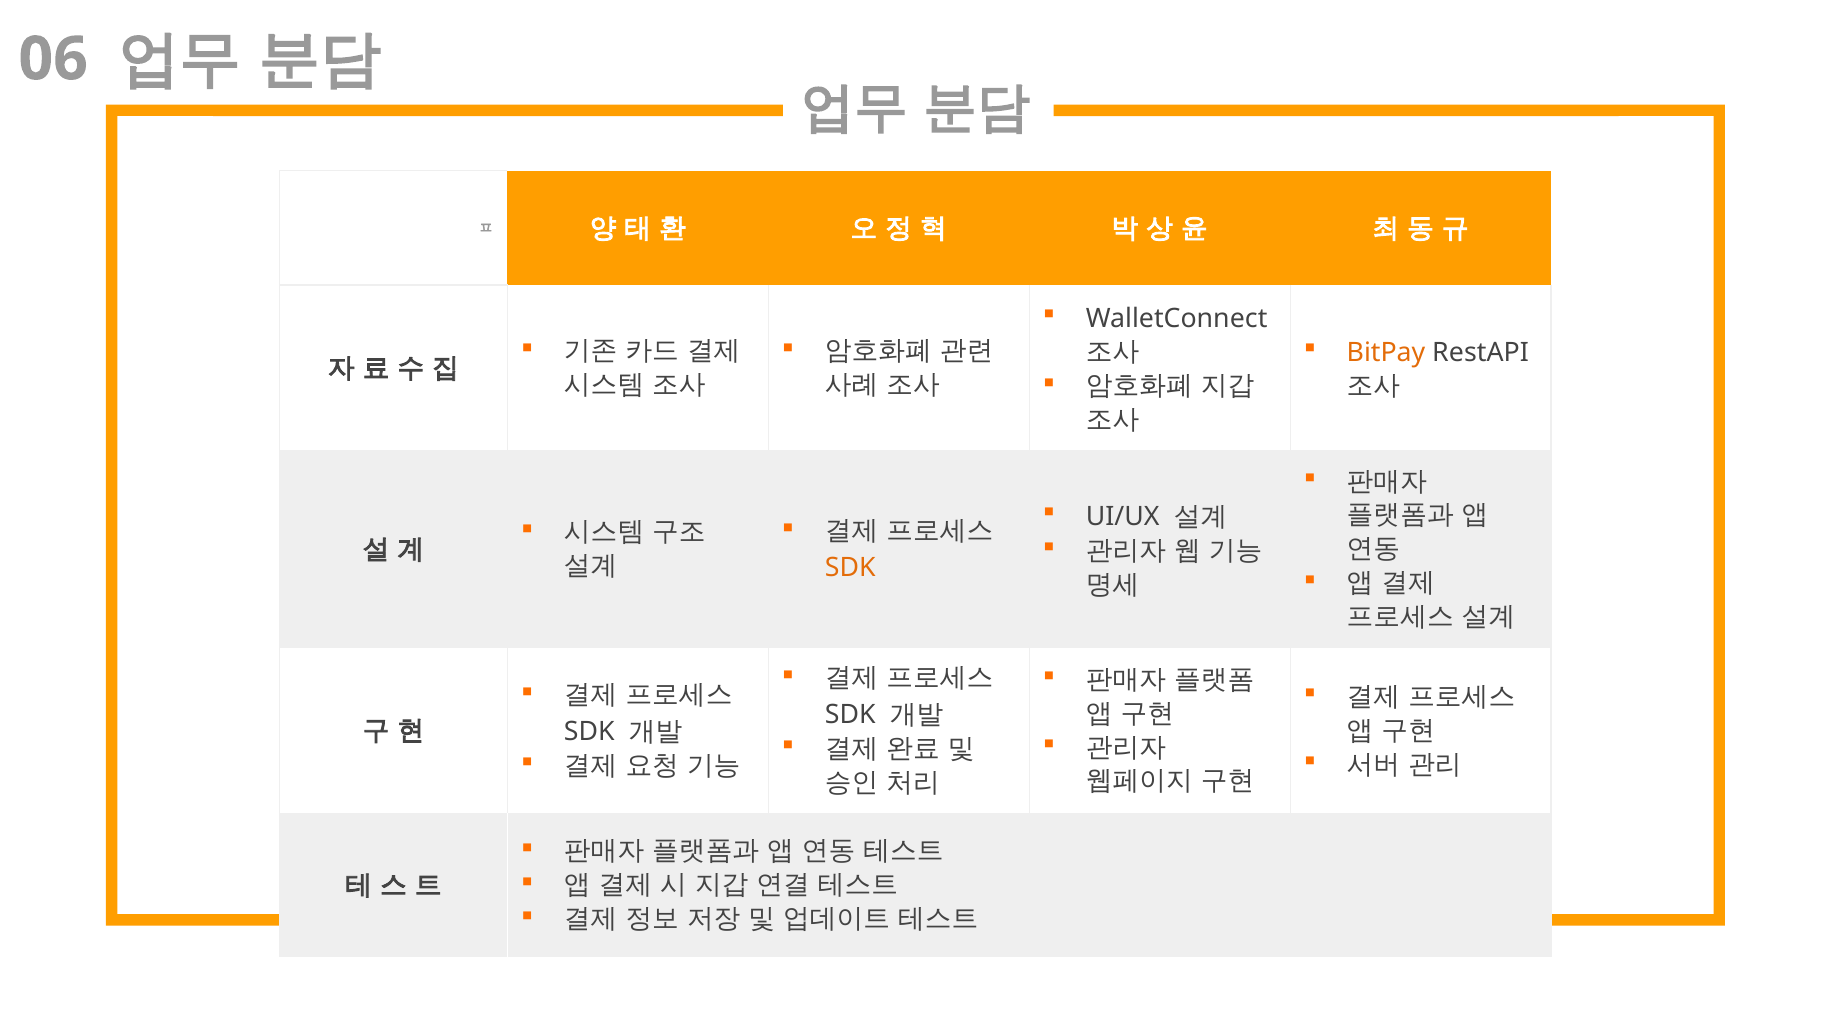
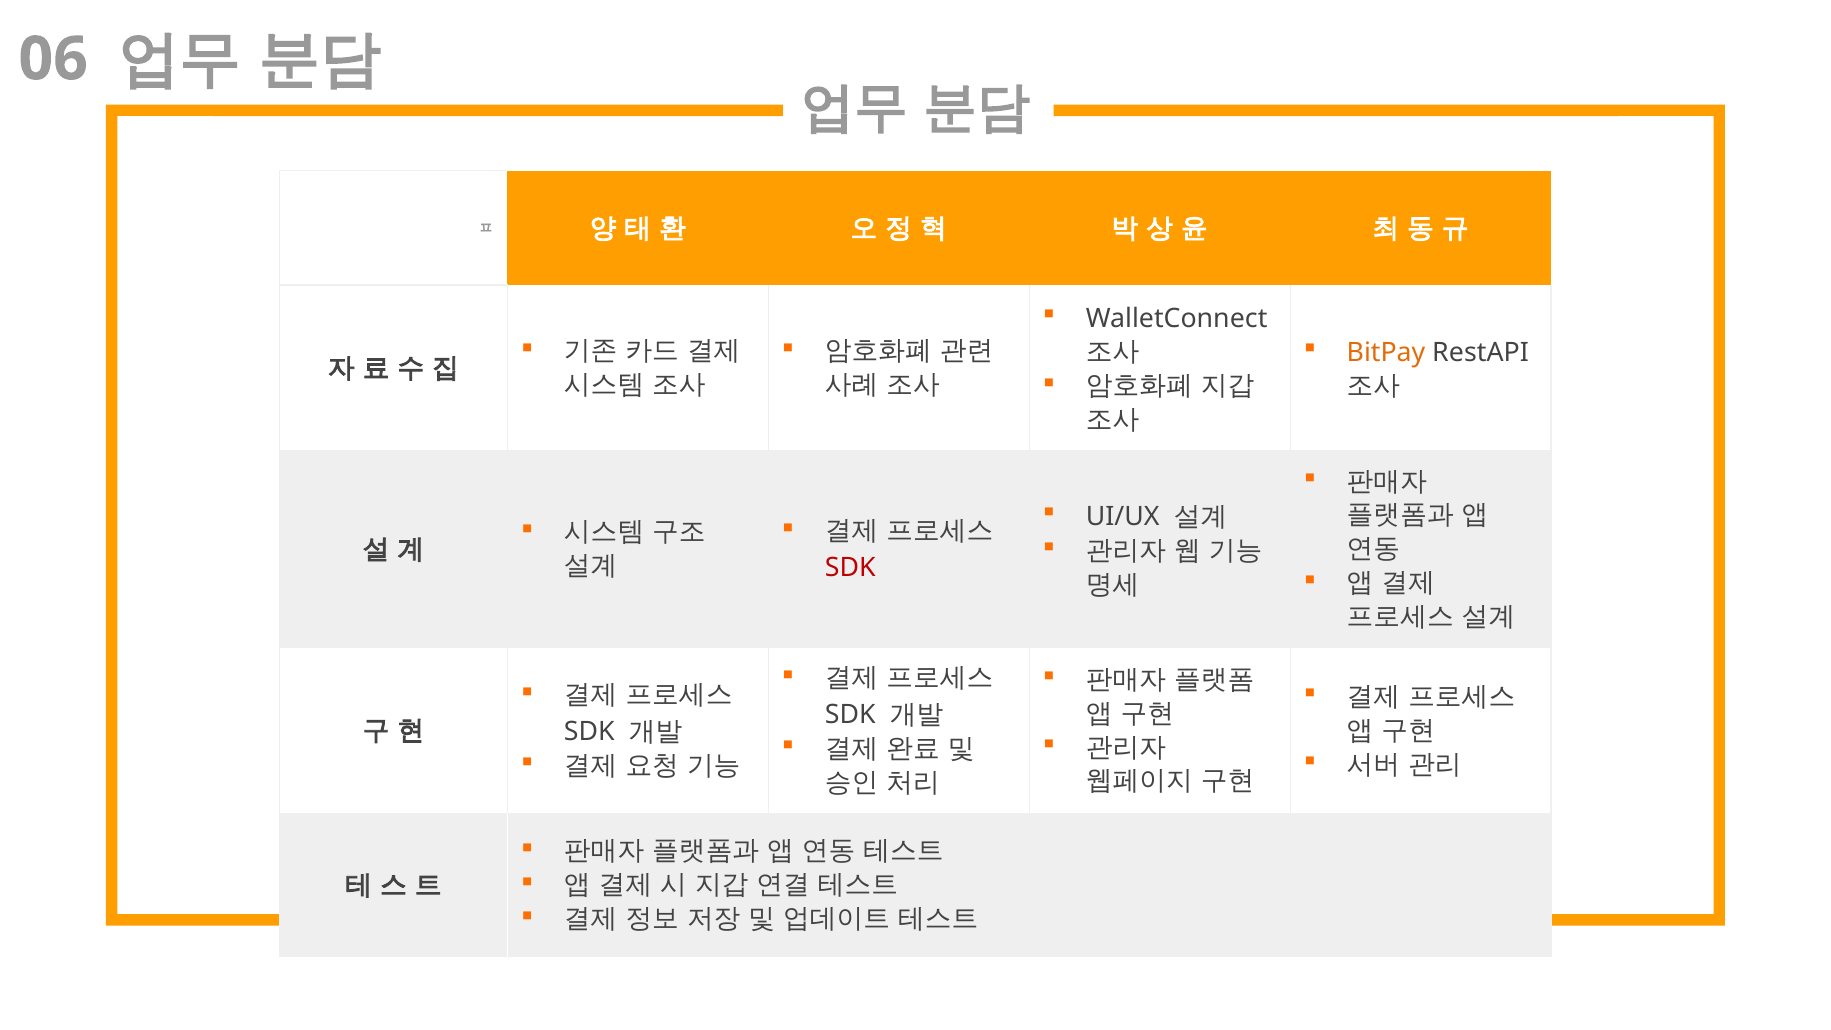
SDK at (850, 567) colour: orange -> red
